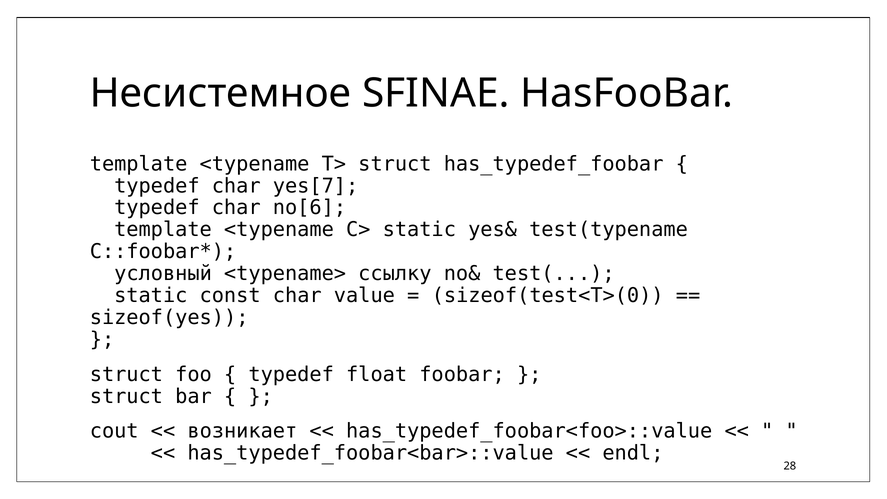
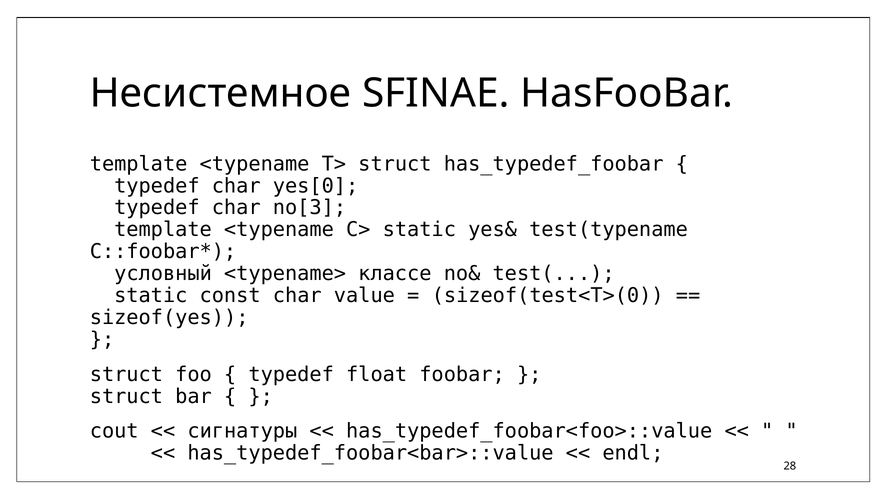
yes[7: yes[7 -> yes[0
no[6: no[6 -> no[3
ссылку: ссылку -> классе
возникает: возникает -> сигнатуры
